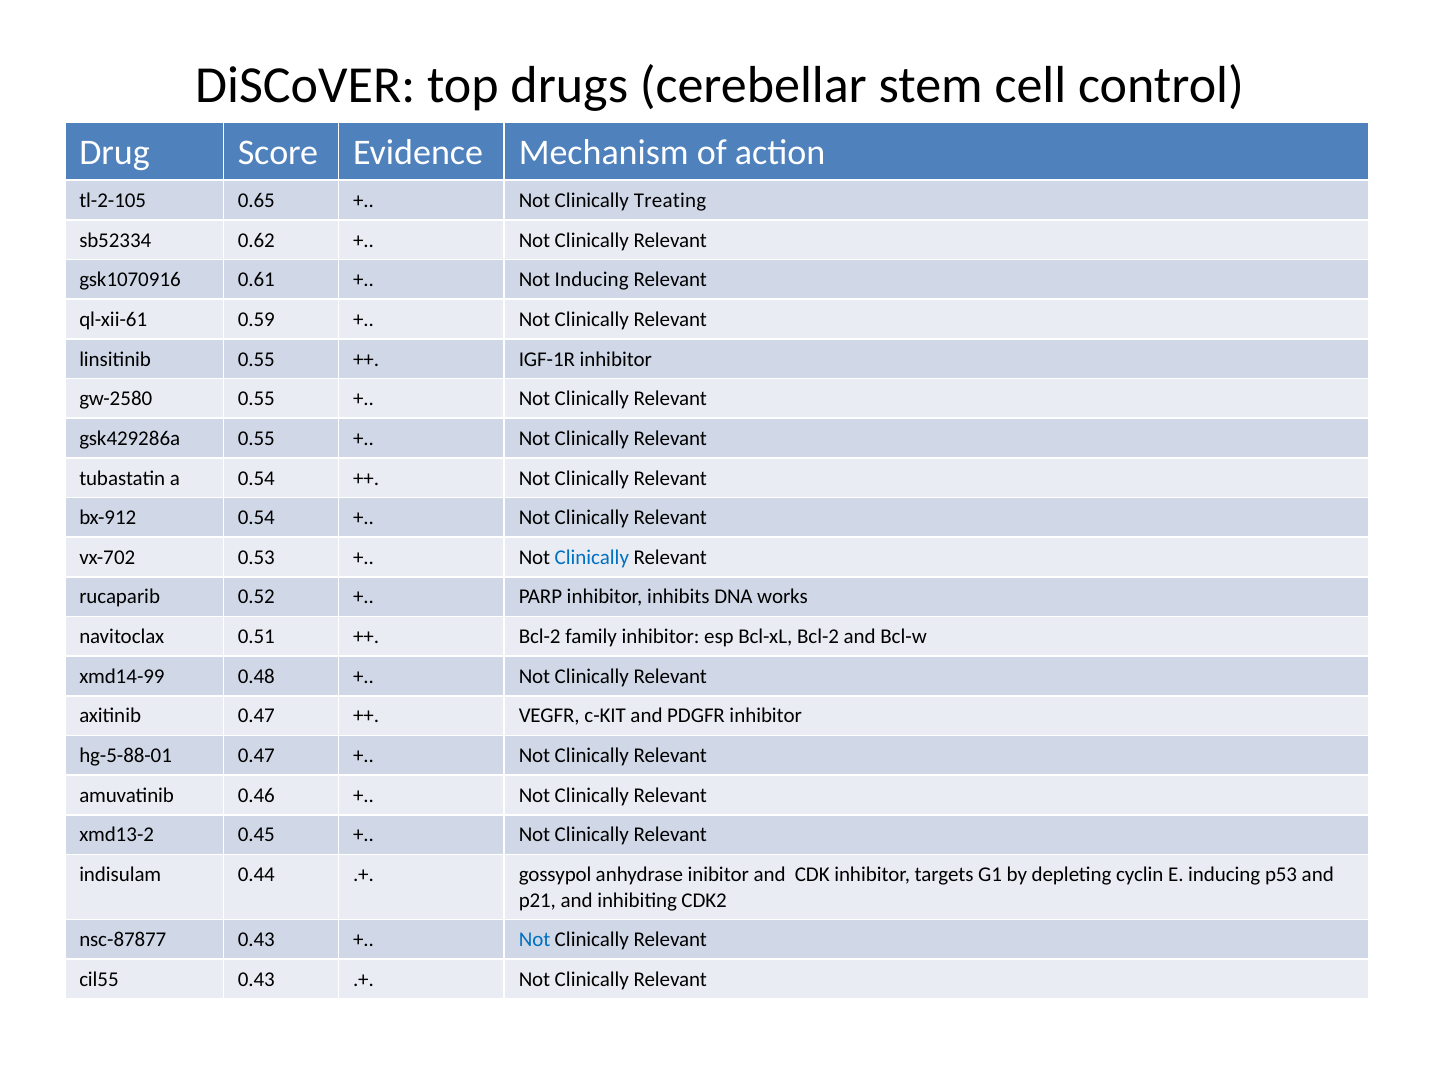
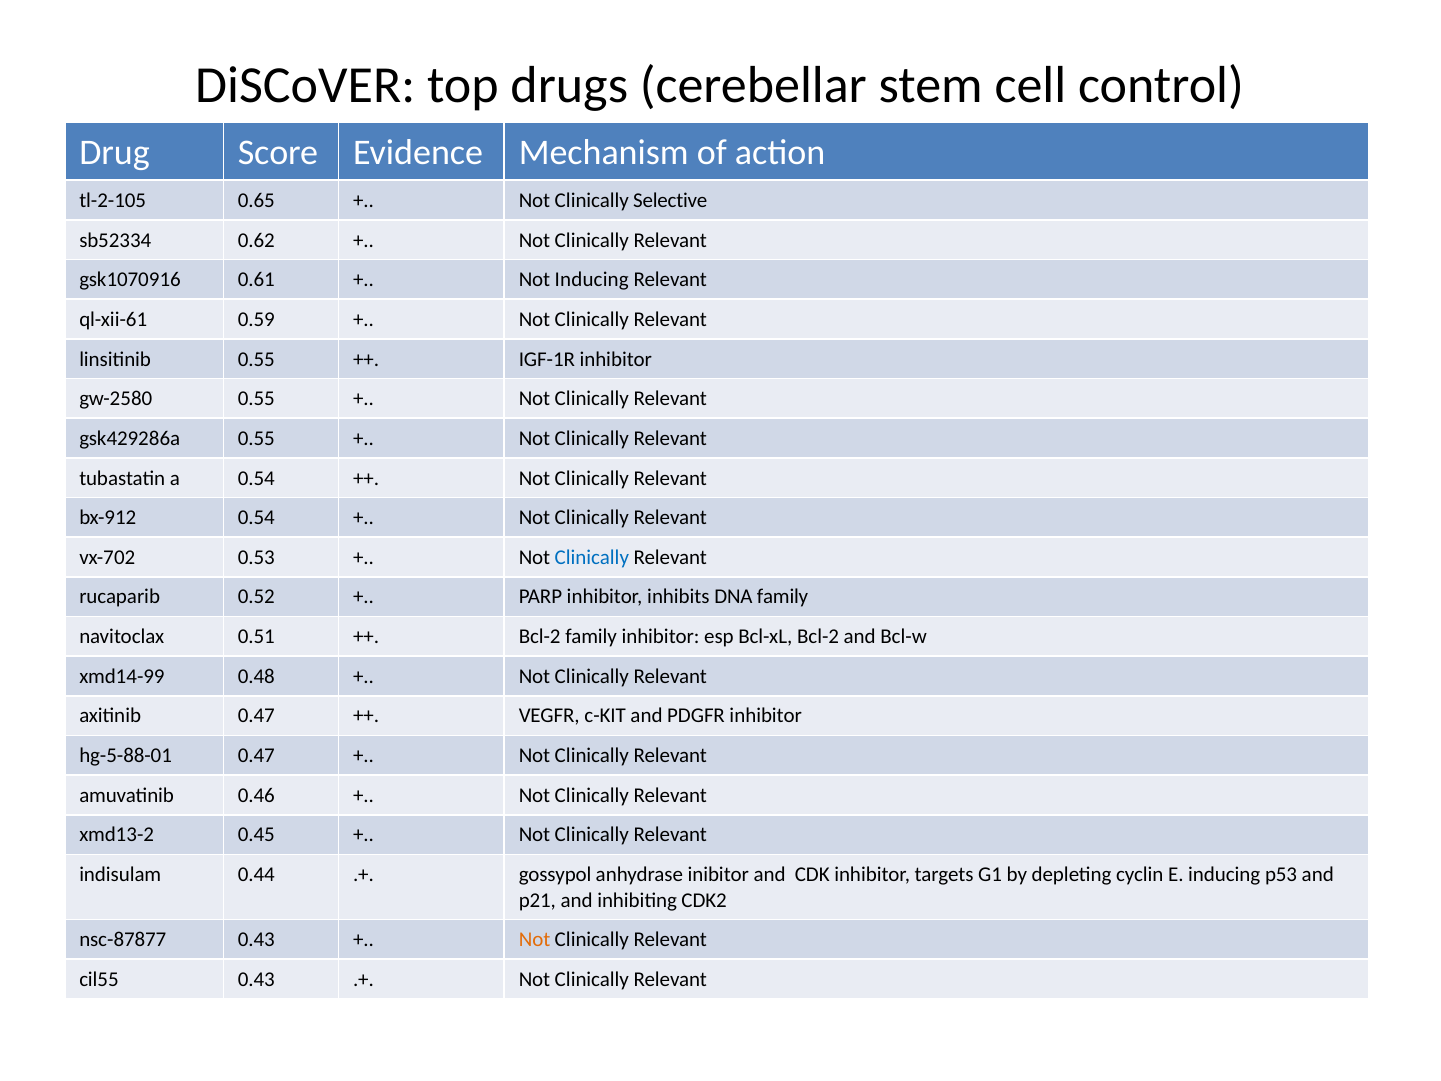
Treating: Treating -> Selective
DNA works: works -> family
Not at (535, 939) colour: blue -> orange
